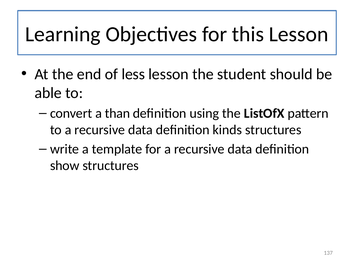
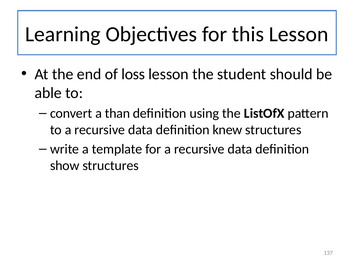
less: less -> loss
kinds: kinds -> knew
